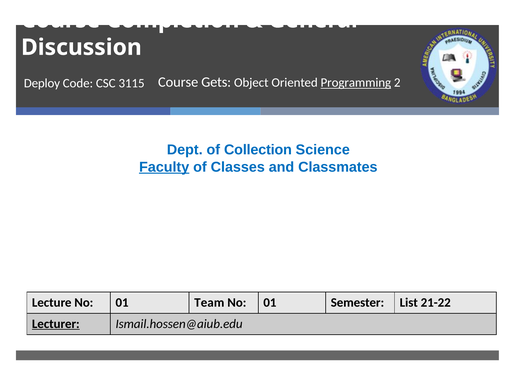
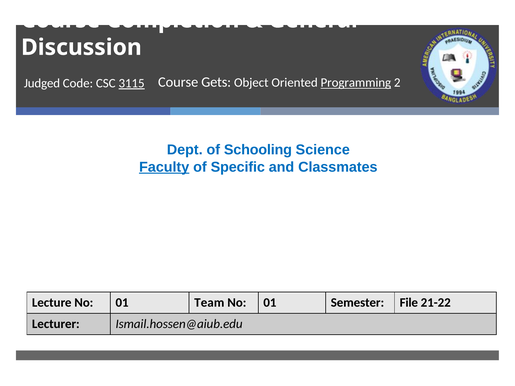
Deploy: Deploy -> Judged
3115 underline: none -> present
Collection: Collection -> Schooling
Classes: Classes -> Specific
List: List -> File
Lecturer underline: present -> none
